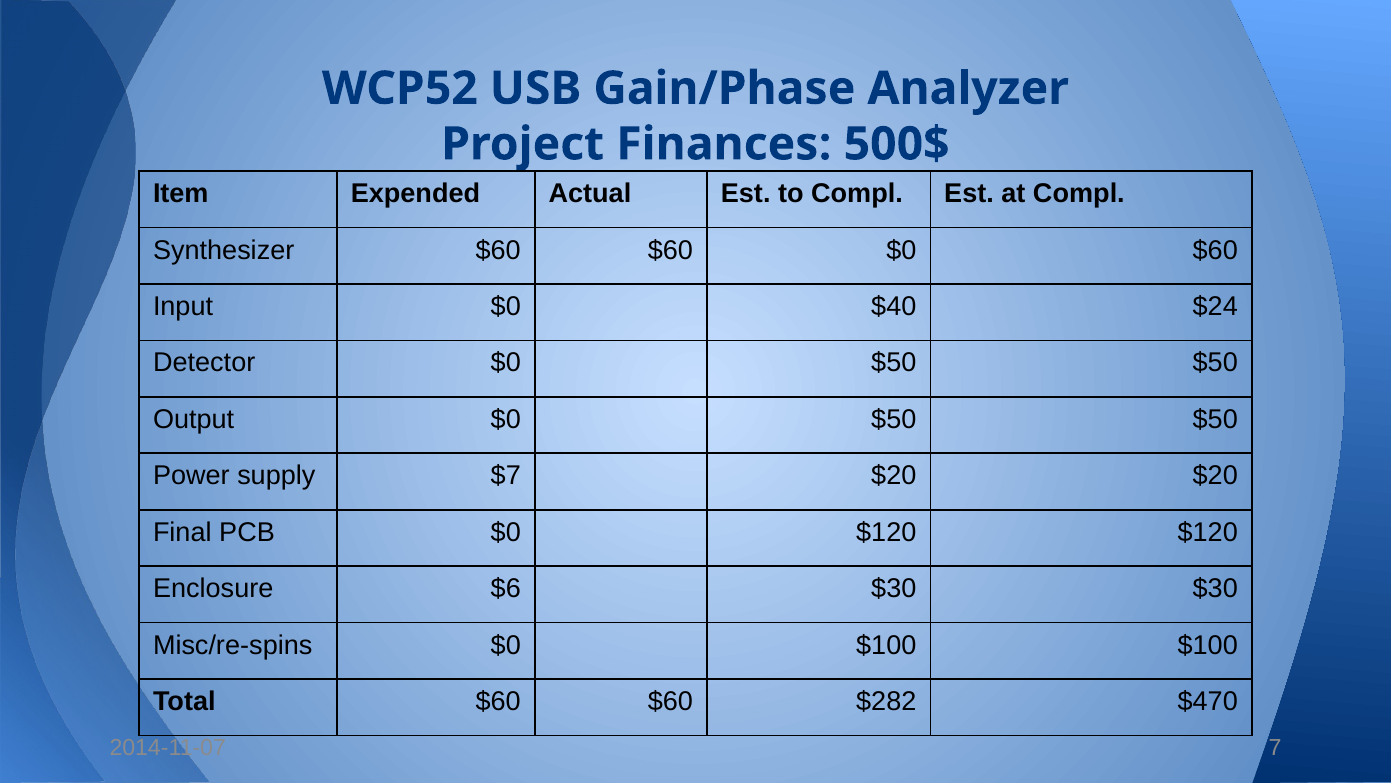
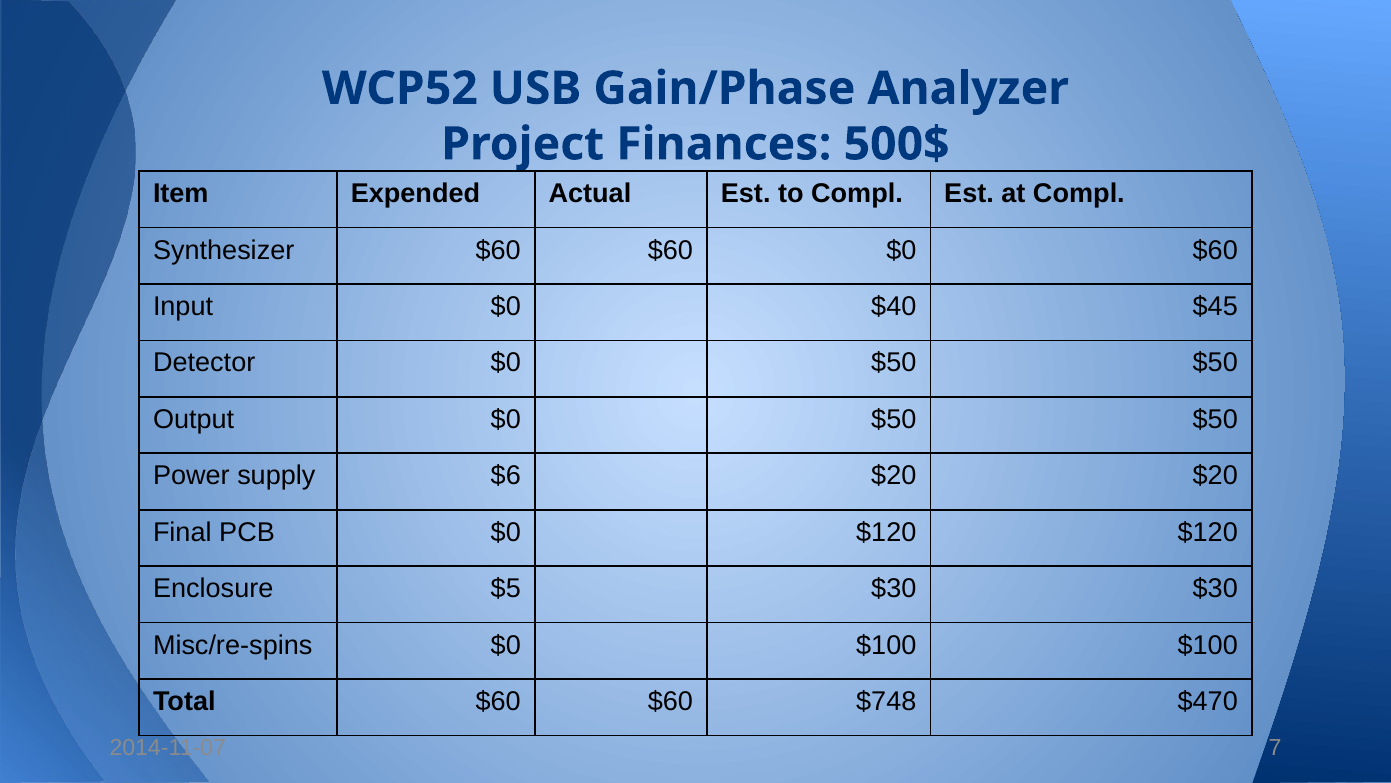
$24: $24 -> $45
$7: $7 -> $6
$6: $6 -> $5
$282: $282 -> $748
